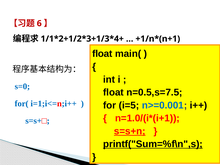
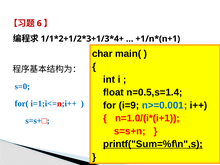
float at (102, 54): float -> char
n=0.5,s=7.5: n=0.5,s=7.5 -> n=0.5,s=1.4
i=5: i=5 -> i=9
s=s+n underline: present -> none
